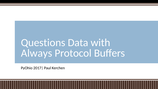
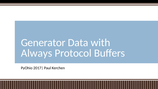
Questions: Questions -> Generator
